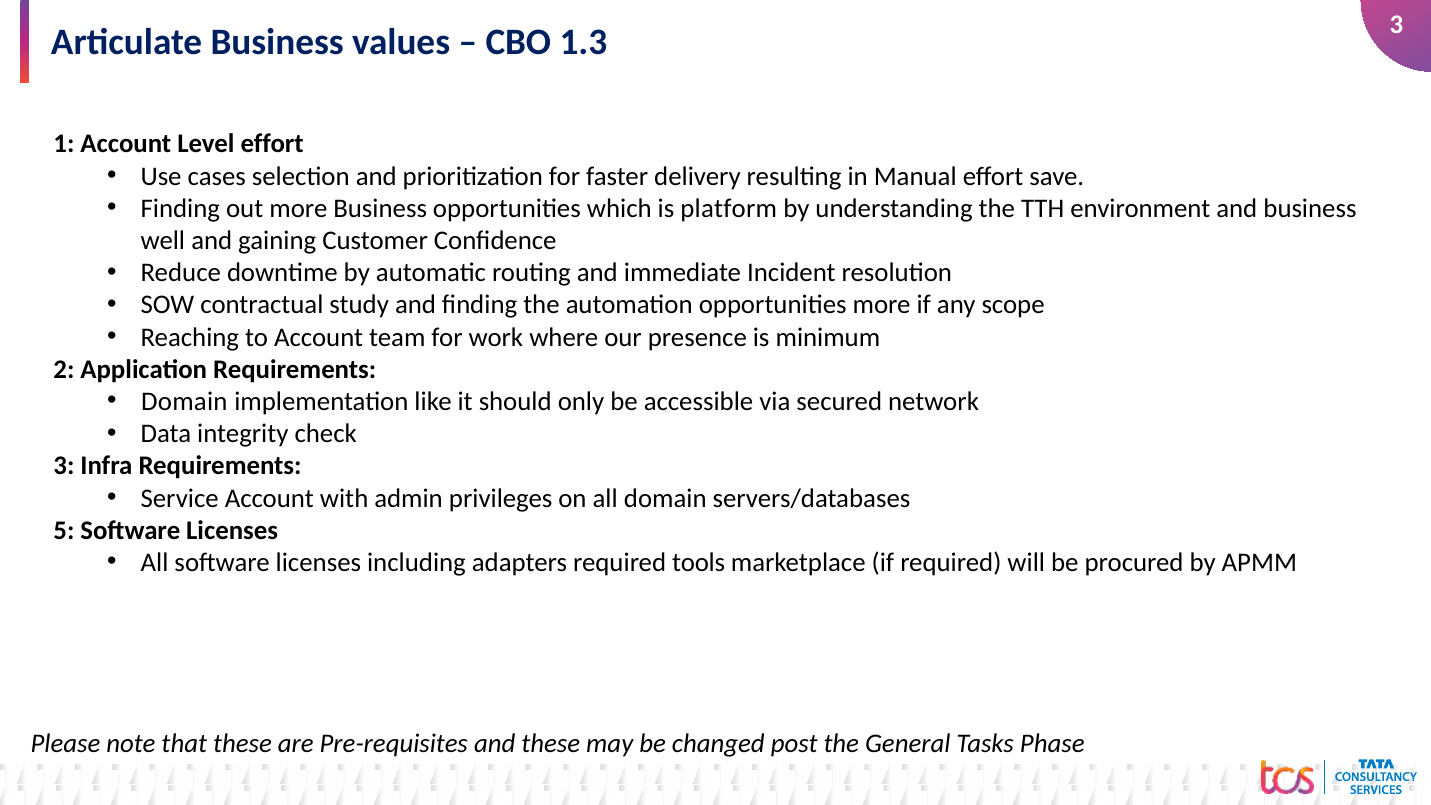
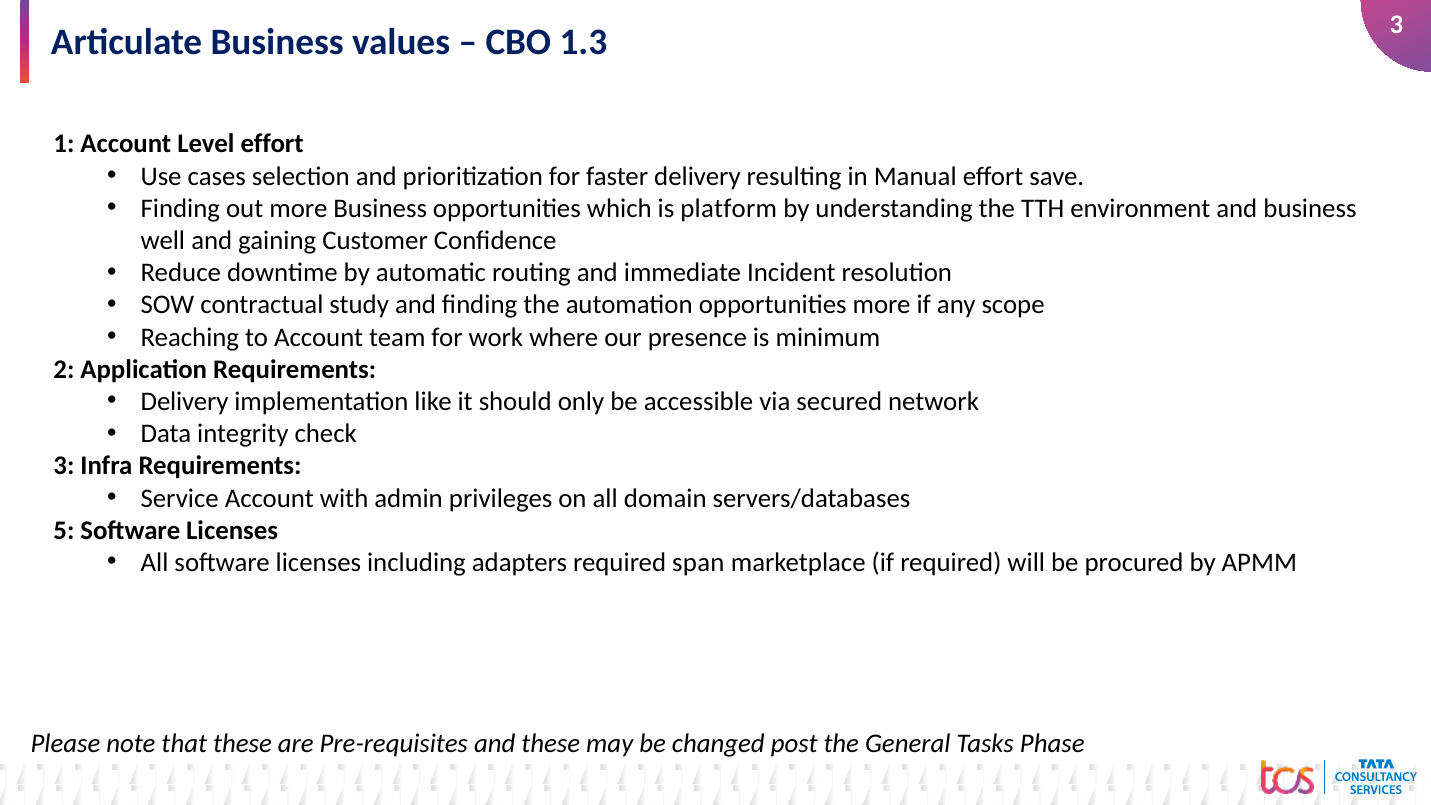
Domain at (184, 402): Domain -> Delivery
tools: tools -> span
